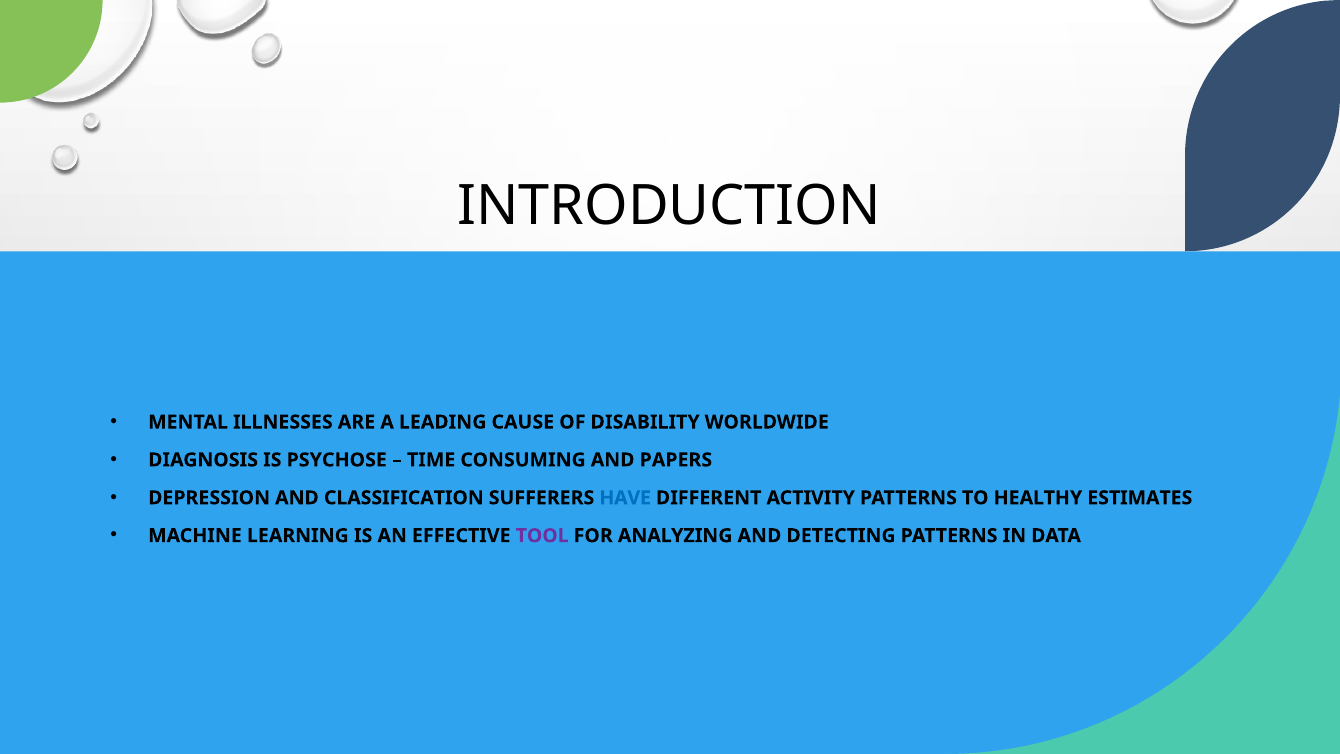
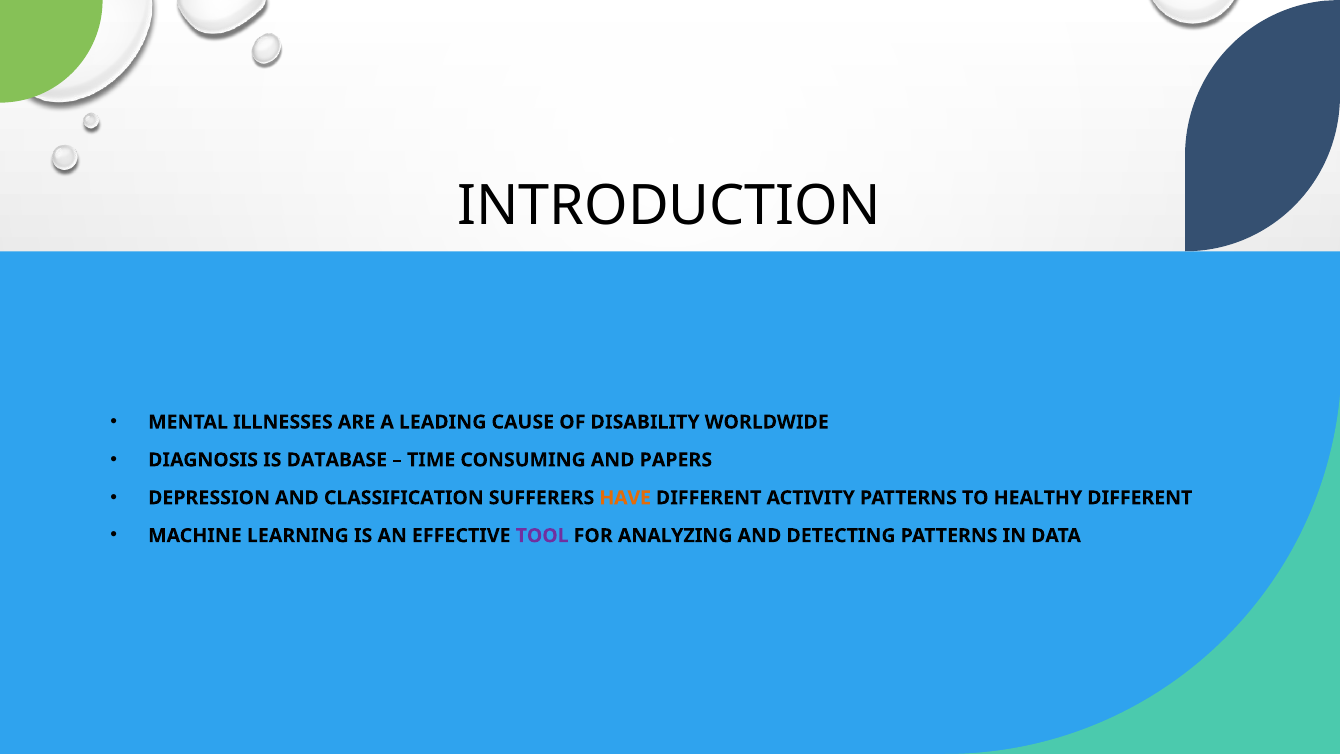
PSYCHOSE: PSYCHOSE -> DATABASE
HAVE colour: blue -> orange
HEALTHY ESTIMATES: ESTIMATES -> DIFFERENT
